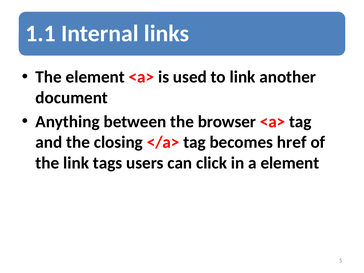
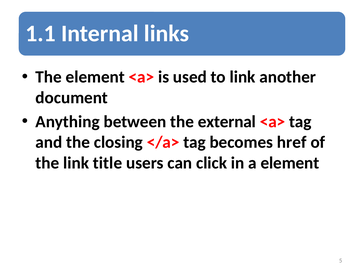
browser: browser -> external
tags: tags -> title
